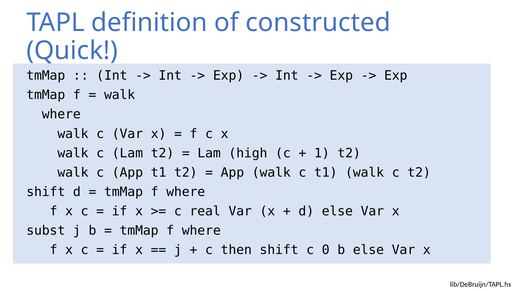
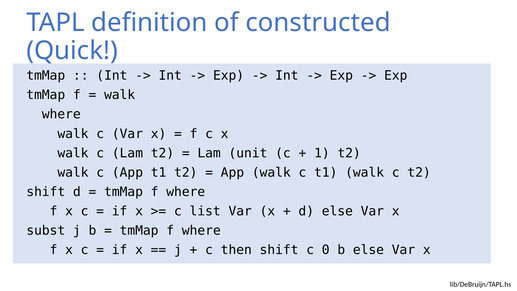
high: high -> unit
real: real -> list
